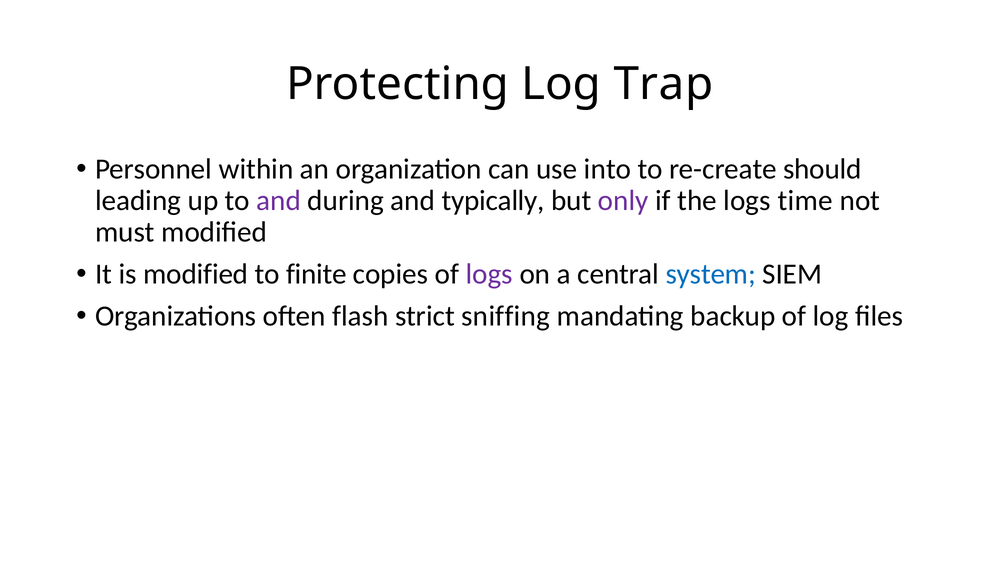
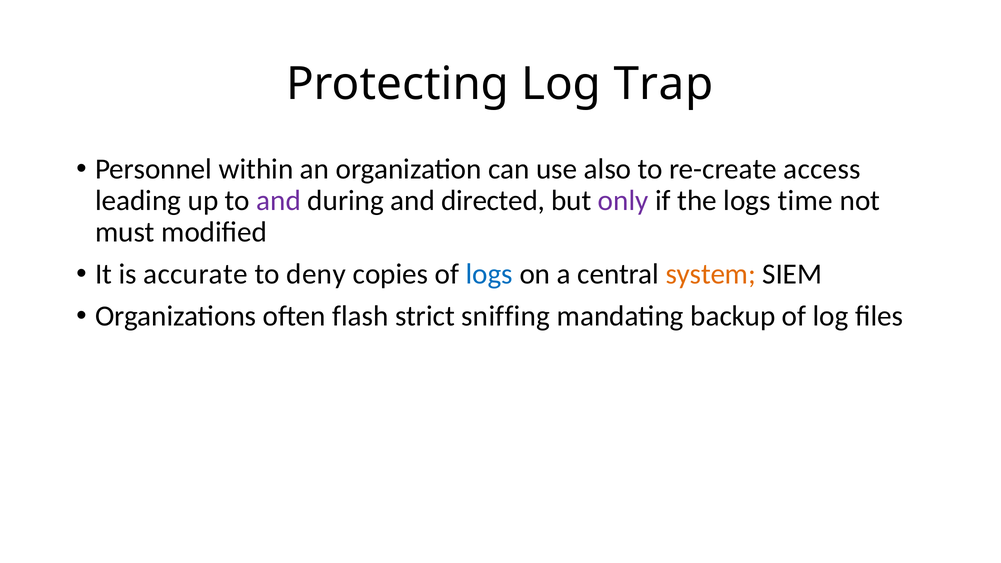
into: into -> also
should: should -> access
typically: typically -> directed
is modified: modified -> accurate
finite: finite -> deny
logs at (489, 274) colour: purple -> blue
system colour: blue -> orange
